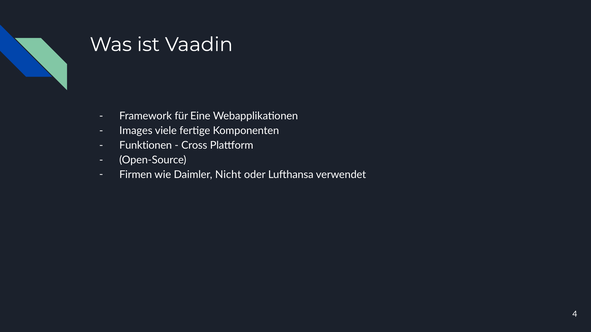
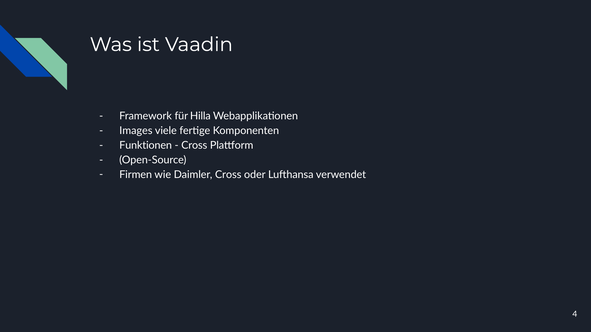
Eine: Eine -> Hilla
Daimler Nicht: Nicht -> Cross
